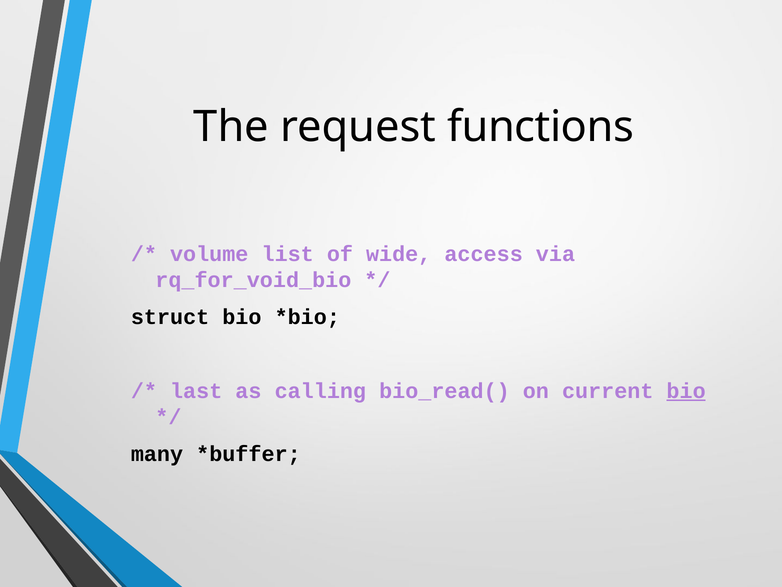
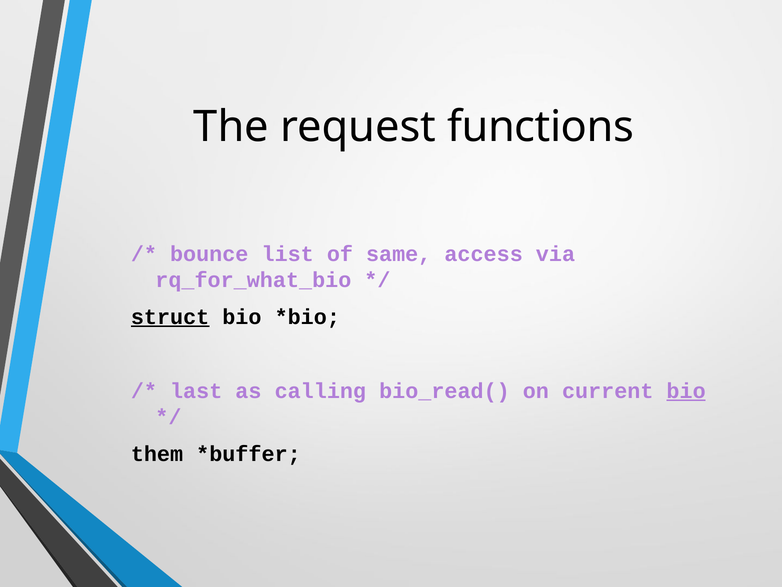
volume: volume -> bounce
wide: wide -> same
rq_for_void_bio: rq_for_void_bio -> rq_for_what_bio
struct underline: none -> present
many: many -> them
